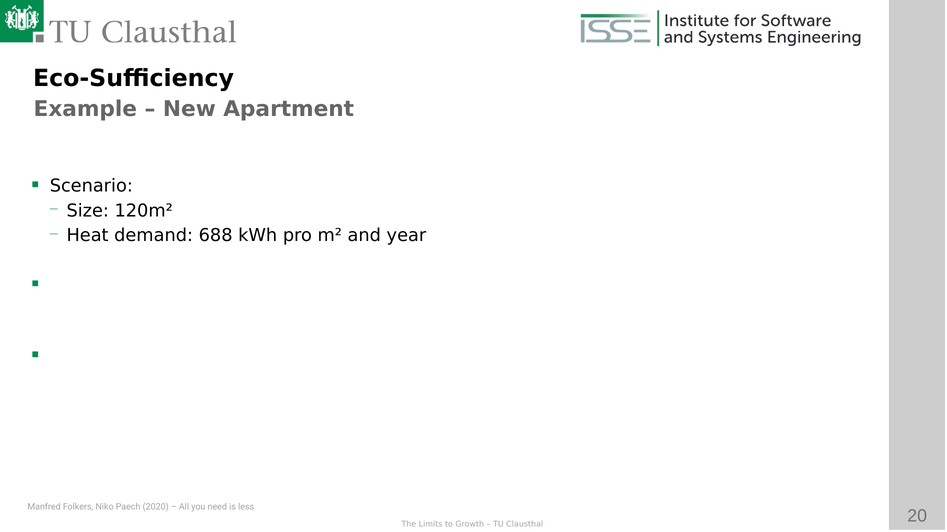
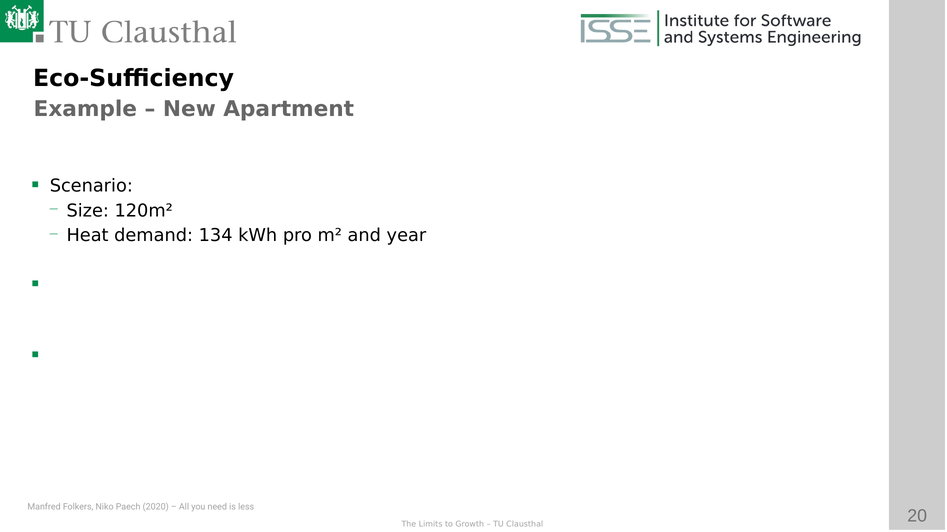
688: 688 -> 134
